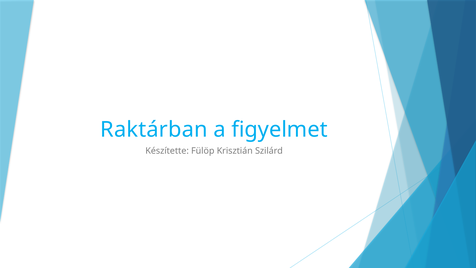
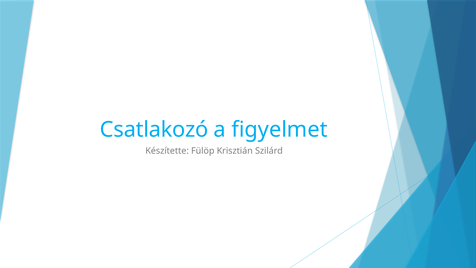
Raktárban: Raktárban -> Csatlakozó
